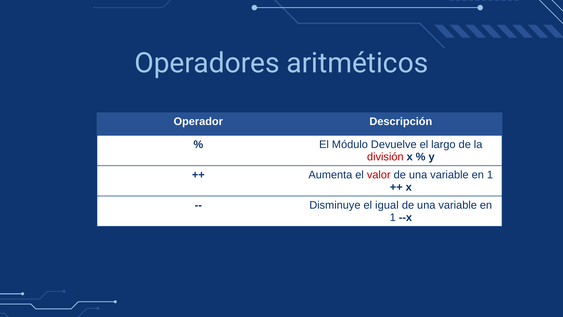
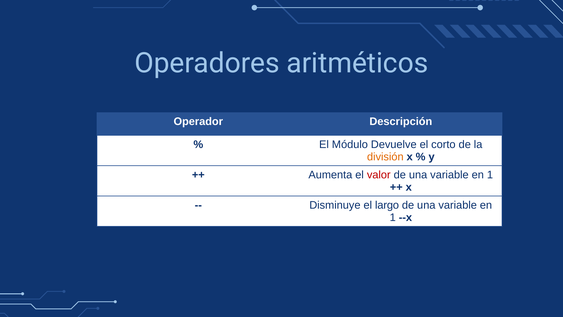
largo: largo -> corto
división colour: red -> orange
igual: igual -> largo
